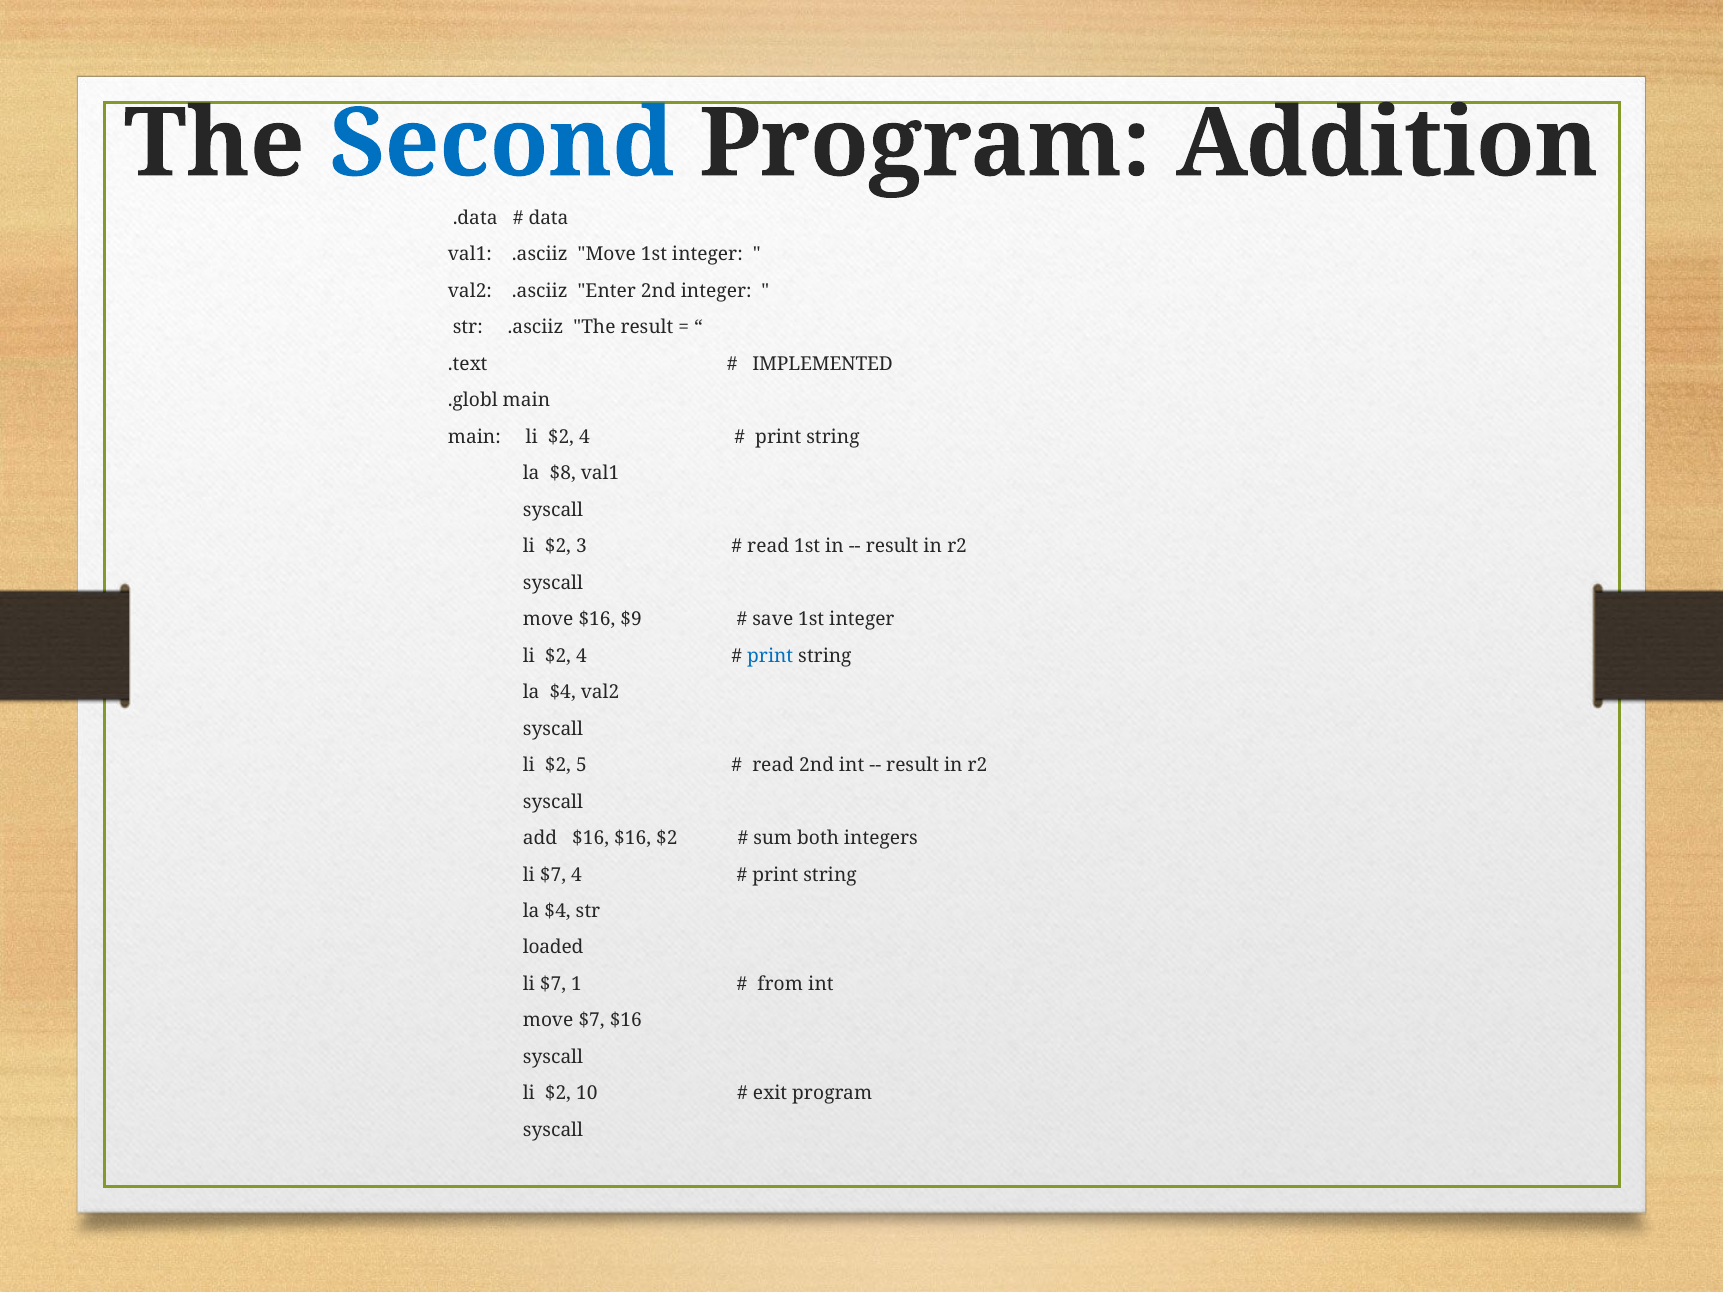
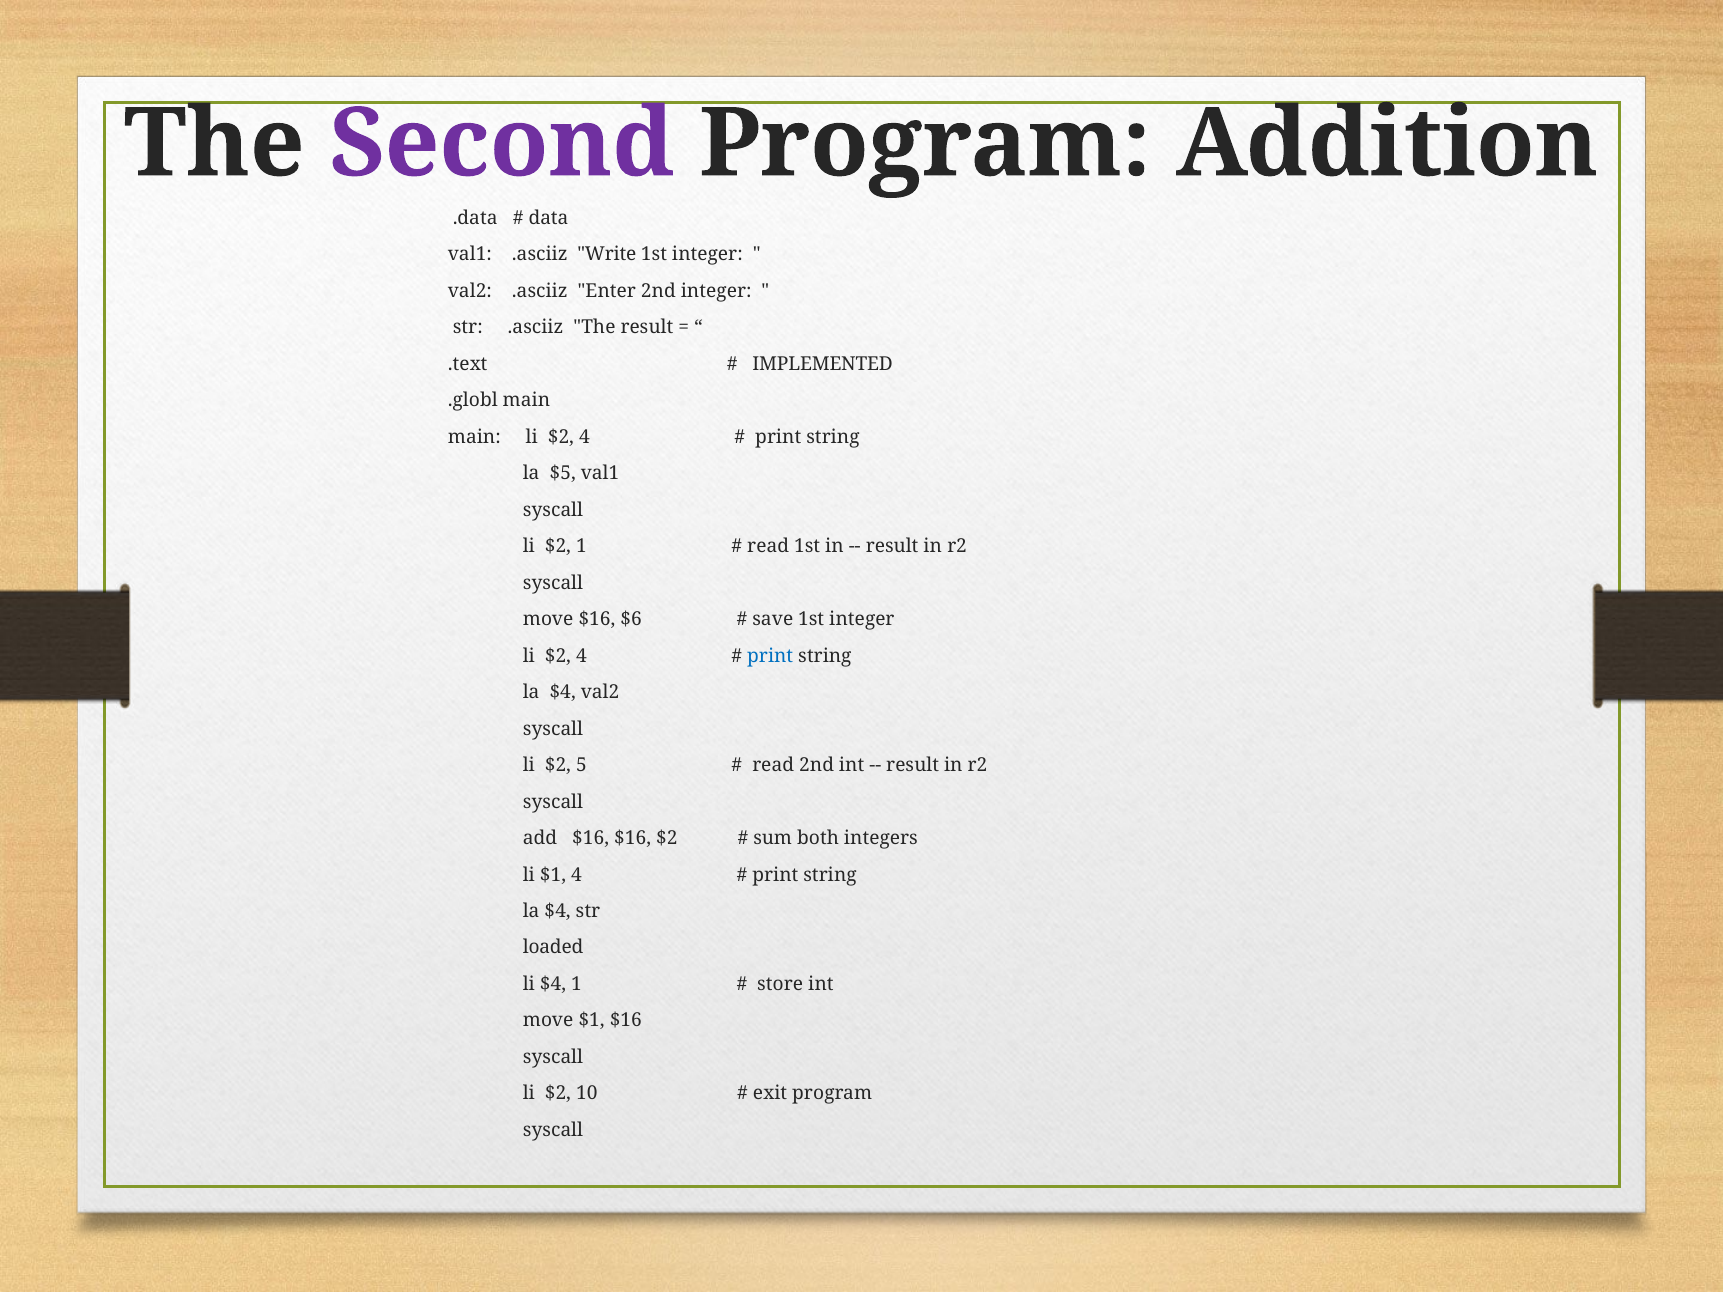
Second colour: blue -> purple
.asciiz Move: Move -> Write
$8: $8 -> $5
$2 3: 3 -> 1
$9: $9 -> $6
$7 at (553, 875): $7 -> $1
$7 at (553, 984): $7 -> $4
from: from -> store
move $7: $7 -> $1
